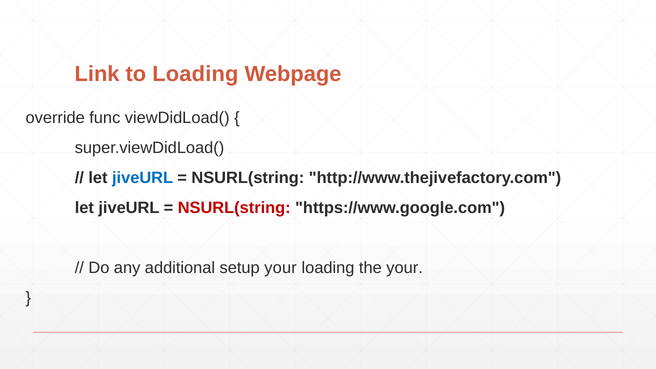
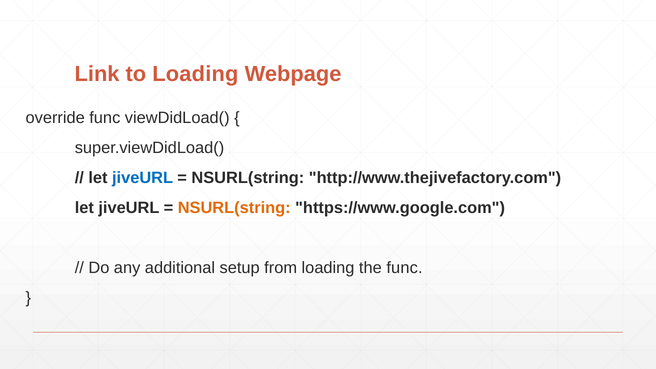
NSURL(string at (234, 208) colour: red -> orange
setup your: your -> from
the your: your -> func
